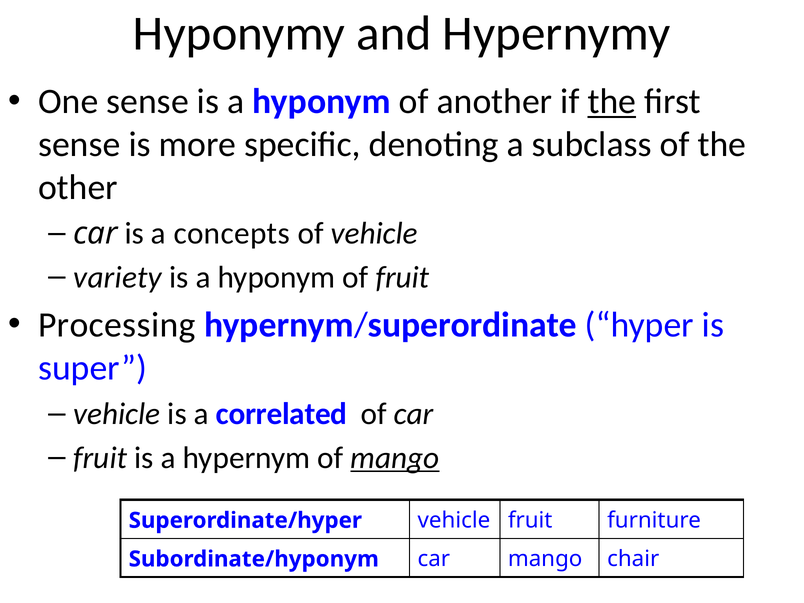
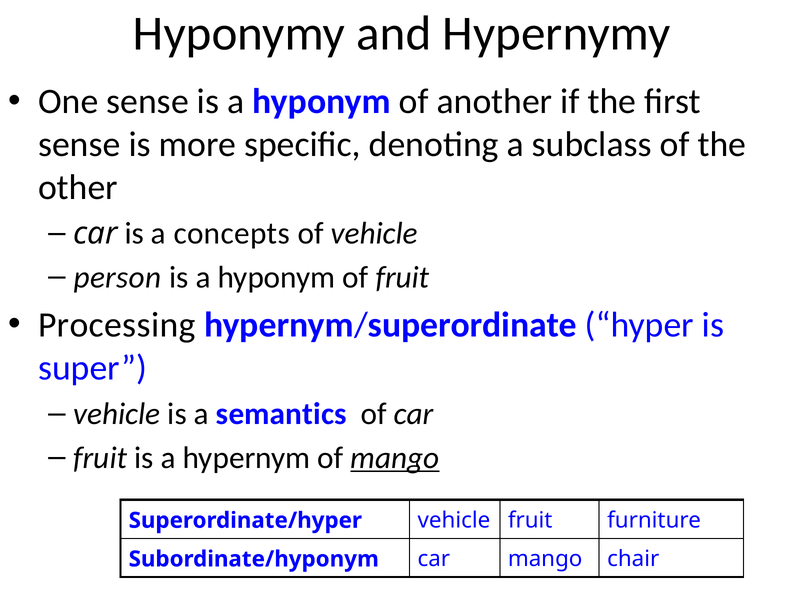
the at (612, 102) underline: present -> none
variety: variety -> person
correlated: correlated -> semantics
